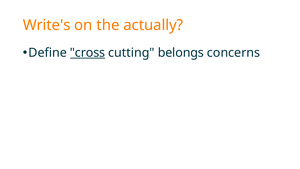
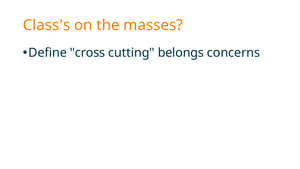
Write's: Write's -> Class's
actually: actually -> masses
cross underline: present -> none
